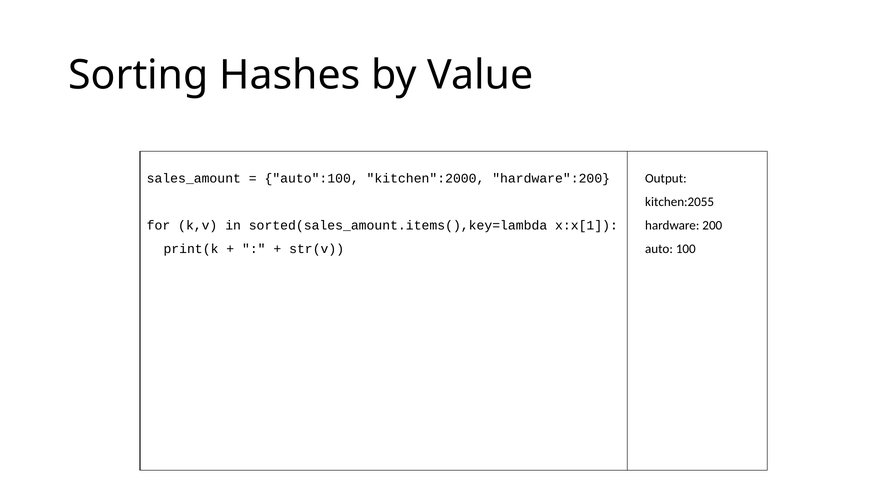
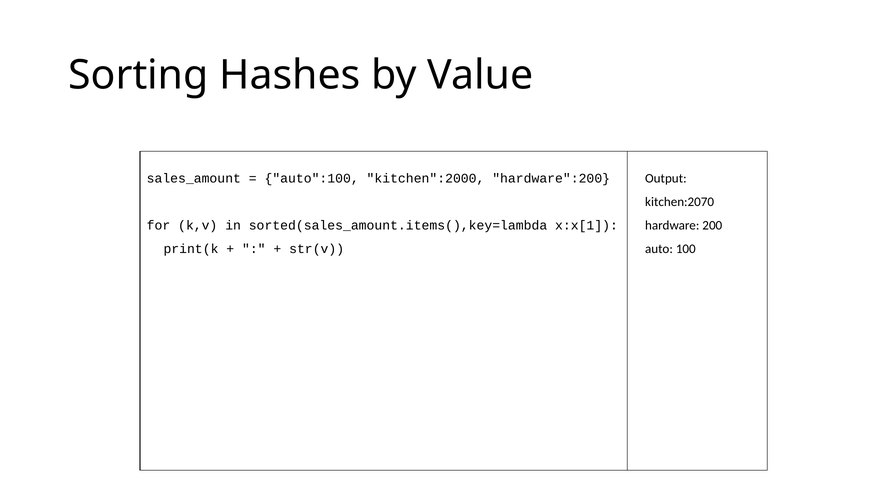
kitchen:2055: kitchen:2055 -> kitchen:2070
